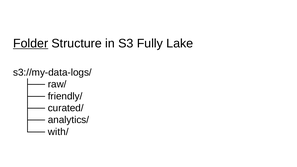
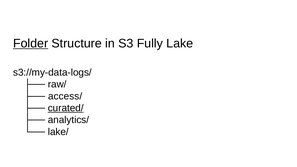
friendly/: friendly/ -> access/
curated/ underline: none -> present
with/: with/ -> lake/
